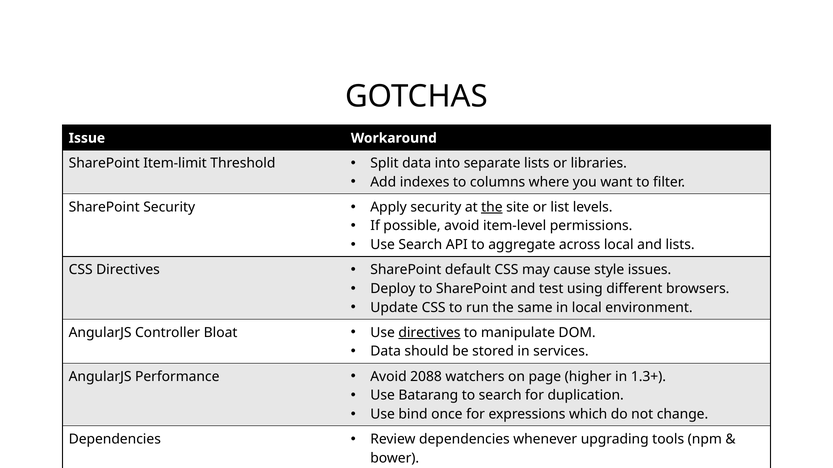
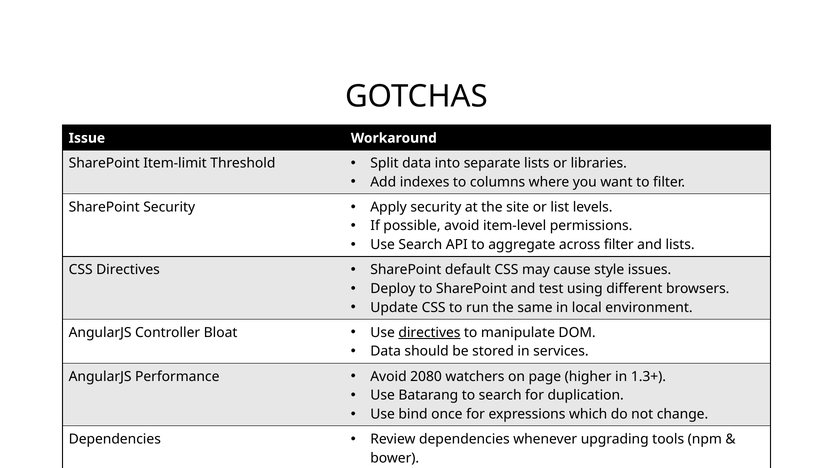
the at (492, 207) underline: present -> none
across local: local -> filter
2088: 2088 -> 2080
